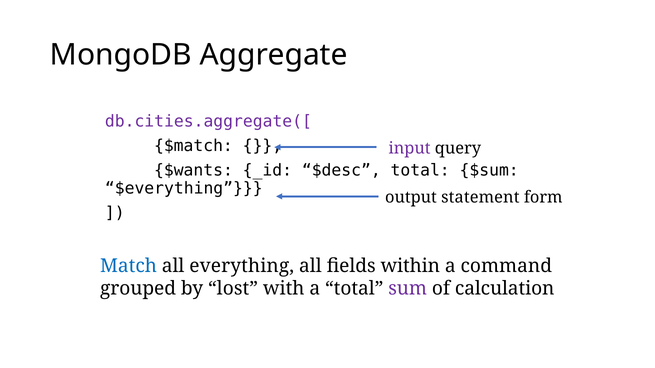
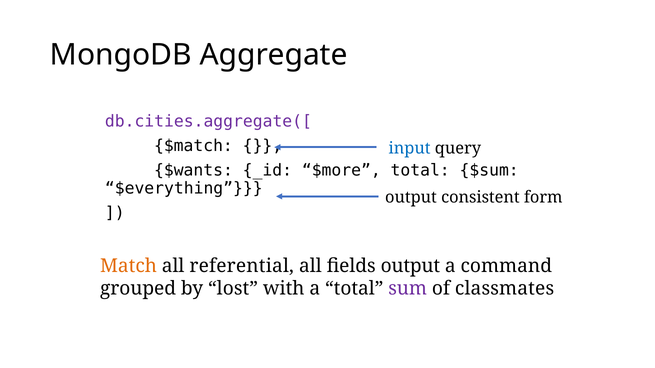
input colour: purple -> blue
$desc: $desc -> $more
statement: statement -> consistent
Match colour: blue -> orange
everything: everything -> referential
fields within: within -> output
calculation: calculation -> classmates
